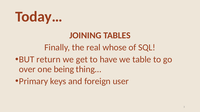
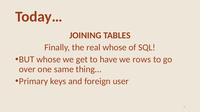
BUT return: return -> whose
table: table -> rows
being: being -> same
